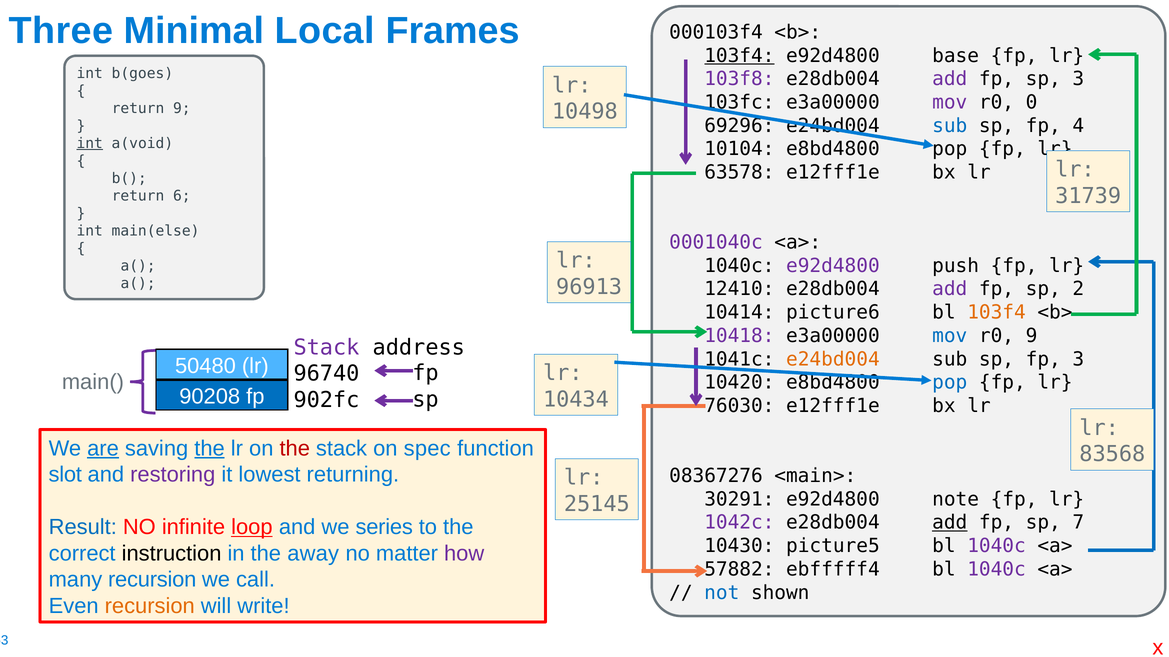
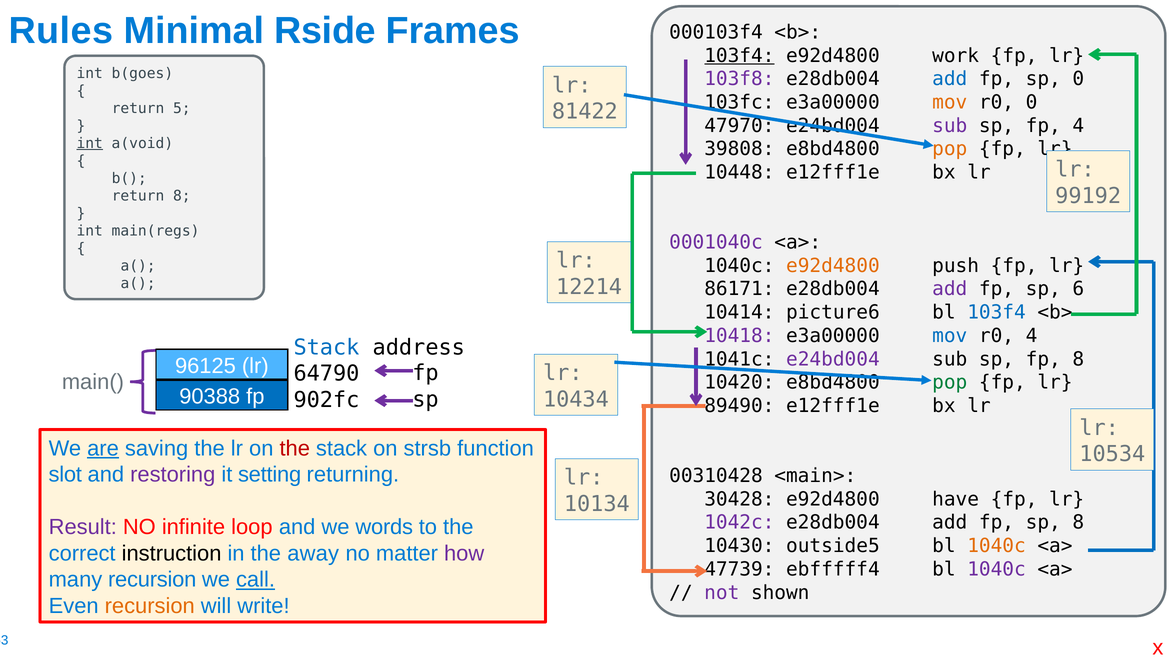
Three: Three -> Rules
Local: Local -> Rside
base: base -> work
add at (950, 79) colour: purple -> blue
sp 3: 3 -> 0
mov at (950, 102) colour: purple -> orange
return 9: 9 -> 5
10498: 10498 -> 81422
69296: 69296 -> 47970
sub at (950, 126) colour: blue -> purple
10104: 10104 -> 39808
pop at (950, 149) colour: black -> orange
63578: 63578 -> 10448
31739: 31739 -> 99192
return 6: 6 -> 8
main(else: main(else -> main(regs
e92d4800 at (833, 266) colour: purple -> orange
96913: 96913 -> 12214
12410: 12410 -> 86171
2: 2 -> 6
103f4 at (997, 313) colour: orange -> blue
r0 9: 9 -> 4
Stack at (326, 348) colour: purple -> blue
e24bd004 at (833, 359) colour: orange -> purple
fp 3: 3 -> 8
50480: 50480 -> 96125
96740: 96740 -> 64790
pop at (950, 383) colour: blue -> green
90208: 90208 -> 90388
76030: 76030 -> 89490
the at (210, 449) underline: present -> none
spec: spec -> strsb
83568: 83568 -> 10534
lowest: lowest -> setting
08367276: 08367276 -> 00310428
30291: 30291 -> 30428
note: note -> have
25145: 25145 -> 10134
add at (950, 523) underline: present -> none
sp 7: 7 -> 8
Result colour: blue -> purple
loop underline: present -> none
series: series -> words
picture5: picture5 -> outside5
1040c at (997, 546) colour: purple -> orange
57882: 57882 -> 47739
call underline: none -> present
not colour: blue -> purple
